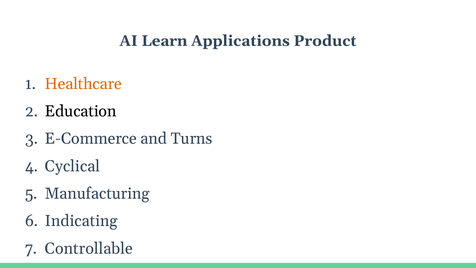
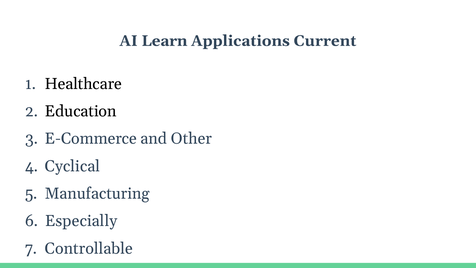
Product: Product -> Current
Healthcare colour: orange -> black
Turns: Turns -> Other
Indicating: Indicating -> Especially
